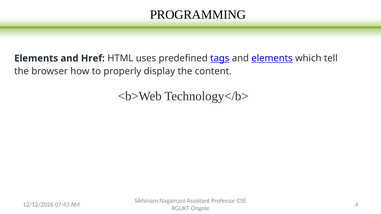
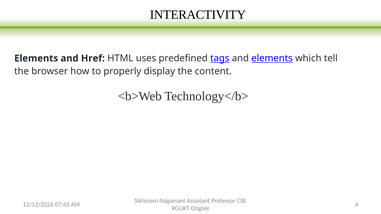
PROGRAMMING: PROGRAMMING -> INTERACTIVITY
